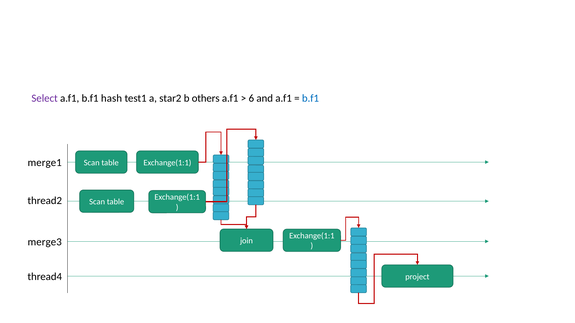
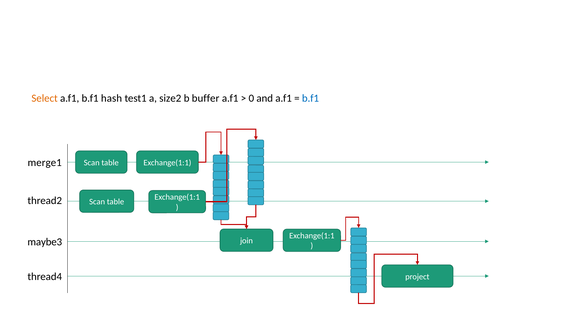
Select colour: purple -> orange
star2: star2 -> size2
others: others -> buffer
6: 6 -> 0
merge3: merge3 -> maybe3
